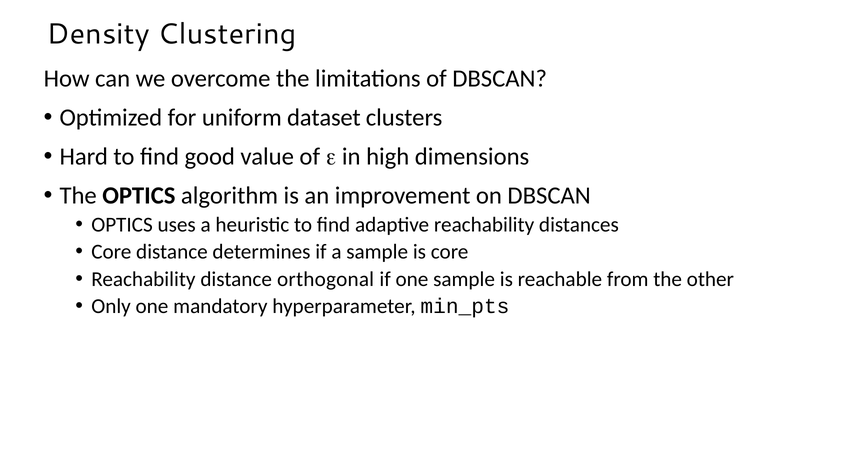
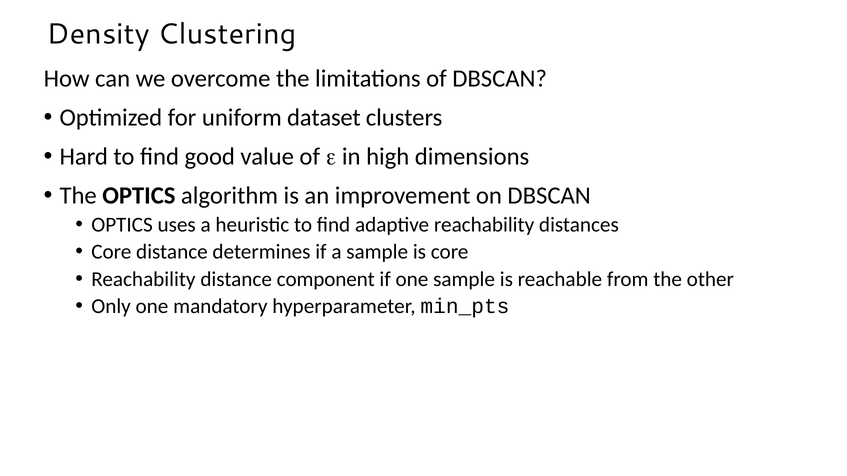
orthogonal: orthogonal -> component
